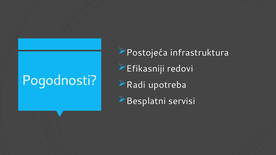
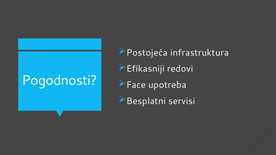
Radi: Radi -> Face
